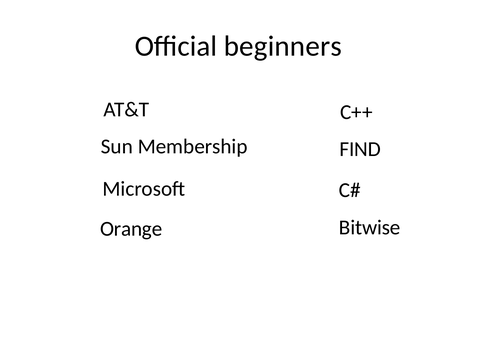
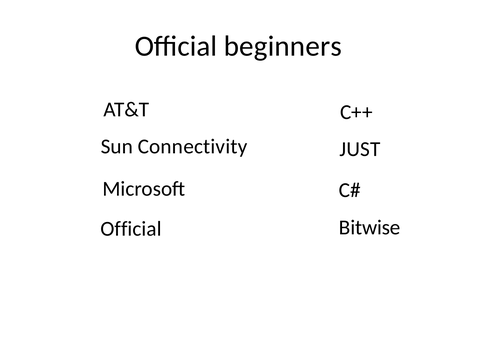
Membership: Membership -> Connectivity
FIND: FIND -> JUST
Orange at (131, 229): Orange -> Official
